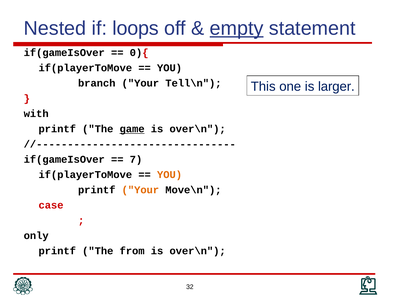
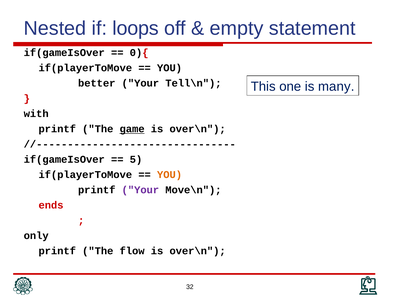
empty underline: present -> none
branch: branch -> better
larger: larger -> many
7: 7 -> 5
Your at (140, 190) colour: orange -> purple
case: case -> ends
from: from -> flow
